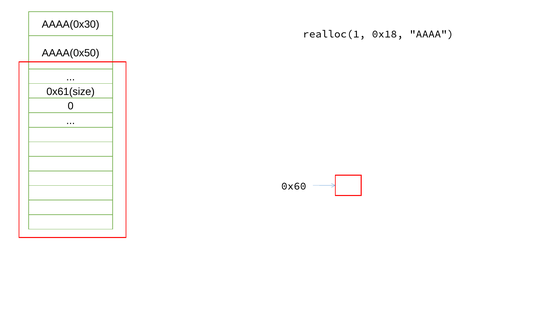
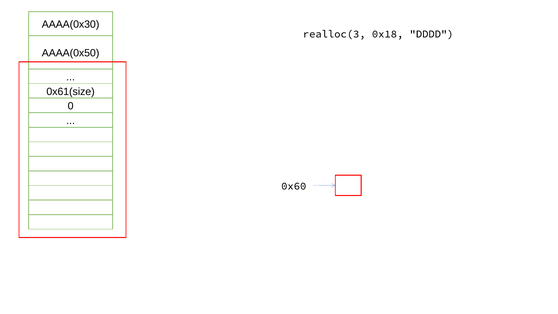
realloc(1: realloc(1 -> realloc(3
AAAA: AAAA -> DDDD
